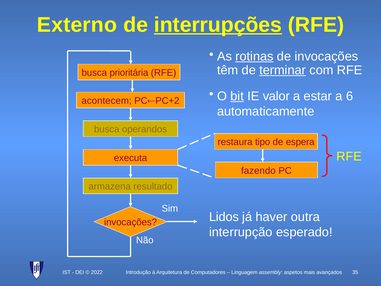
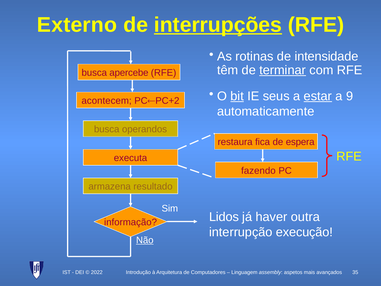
rotinas underline: present -> none
de invocações: invocações -> intensidade
prioritária: prioritária -> apercebe
valor: valor -> seus
estar underline: none -> present
6: 6 -> 9
tipo: tipo -> fica
invocações at (131, 222): invocações -> informação
esperado: esperado -> execução
Não underline: none -> present
